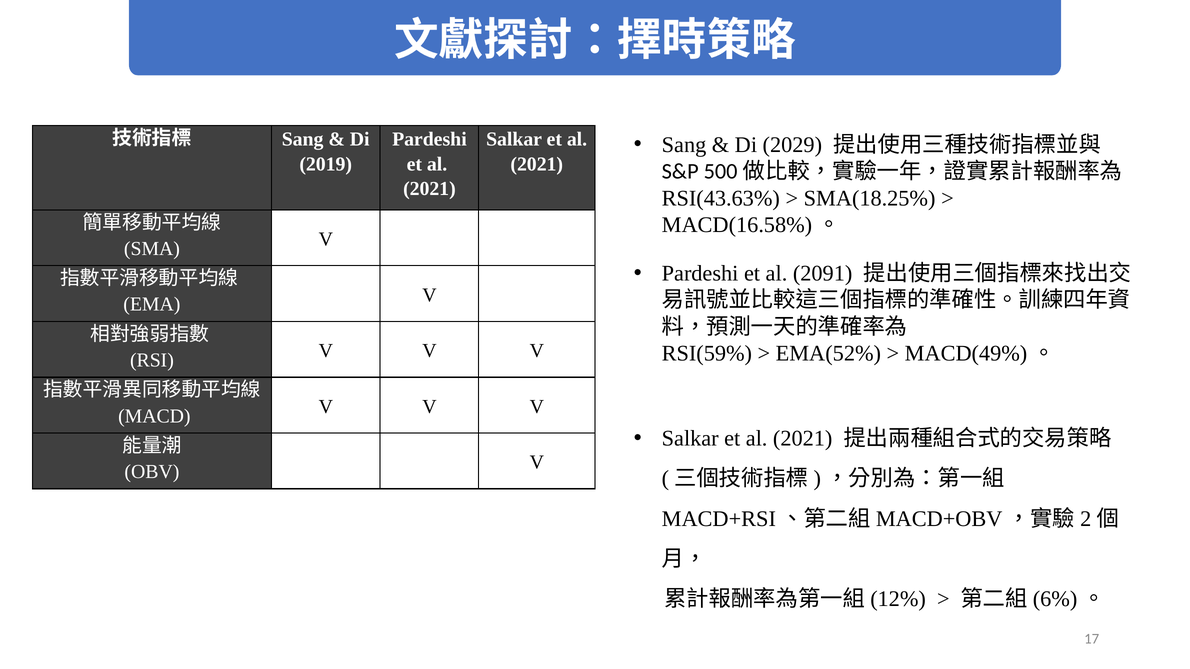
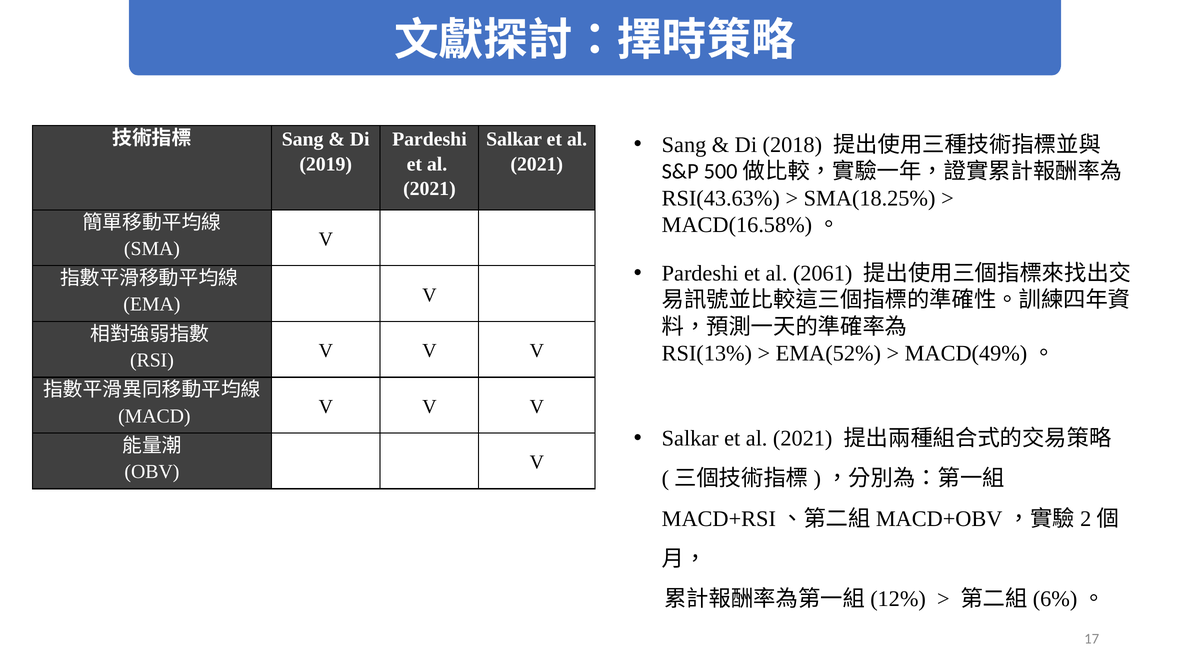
2029: 2029 -> 2018
2091: 2091 -> 2061
RSI(59%: RSI(59% -> RSI(13%
